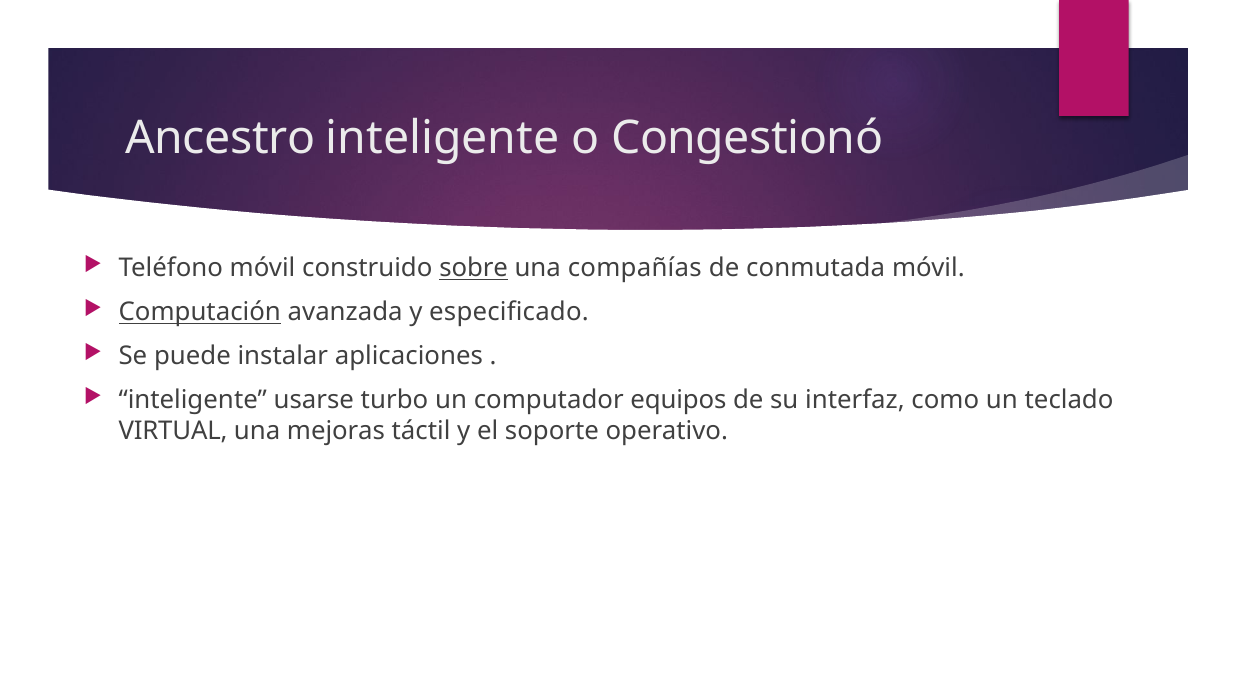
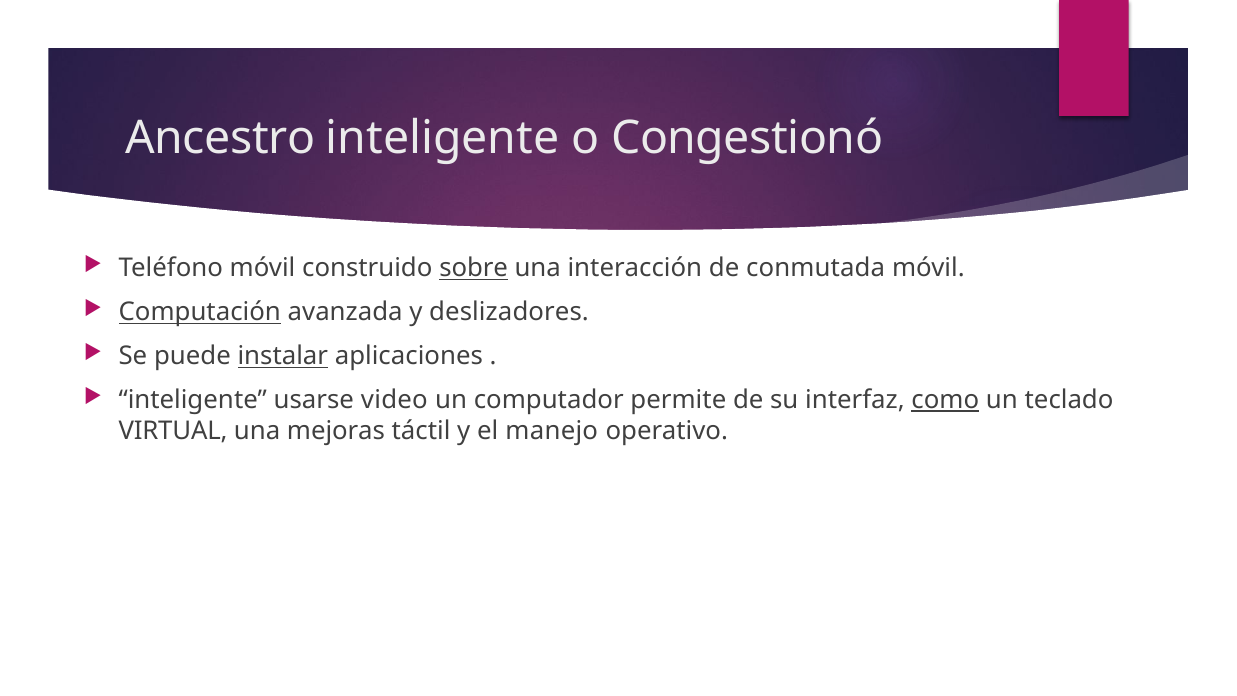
compañías: compañías -> interacción
especificado: especificado -> deslizadores
instalar underline: none -> present
turbo: turbo -> video
equipos: equipos -> permite
como underline: none -> present
soporte: soporte -> manejo
